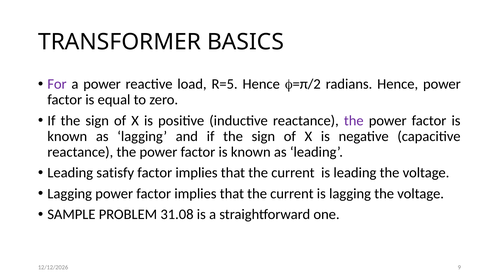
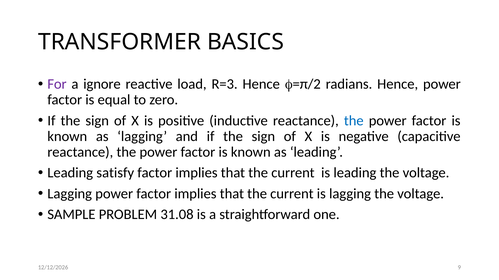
a power: power -> ignore
R=5: R=5 -> R=3
the at (354, 121) colour: purple -> blue
